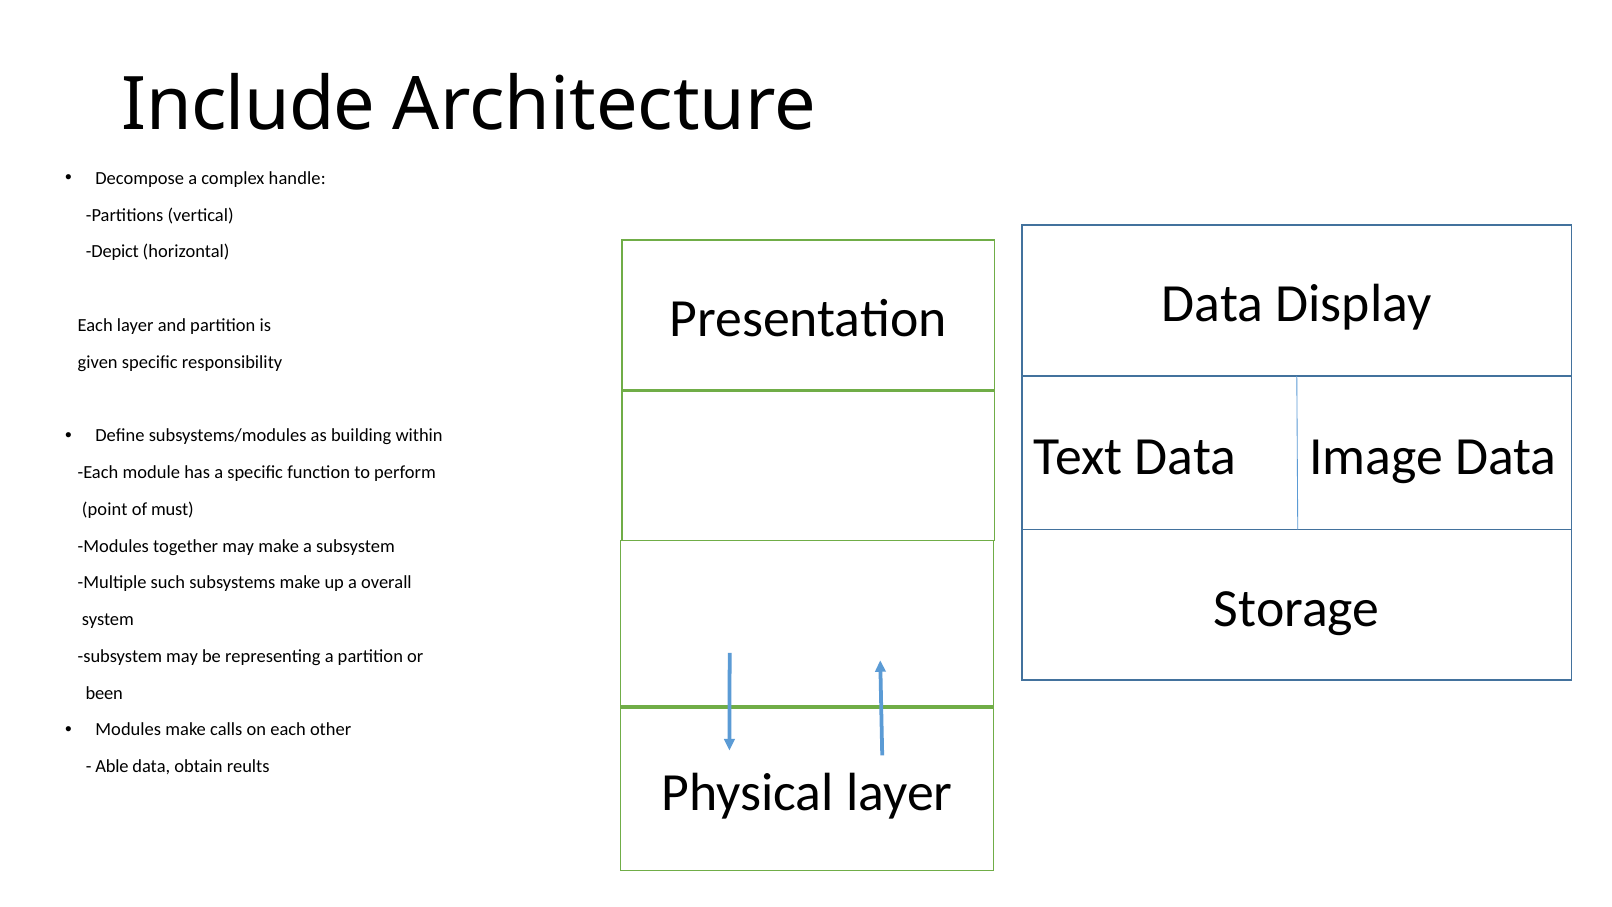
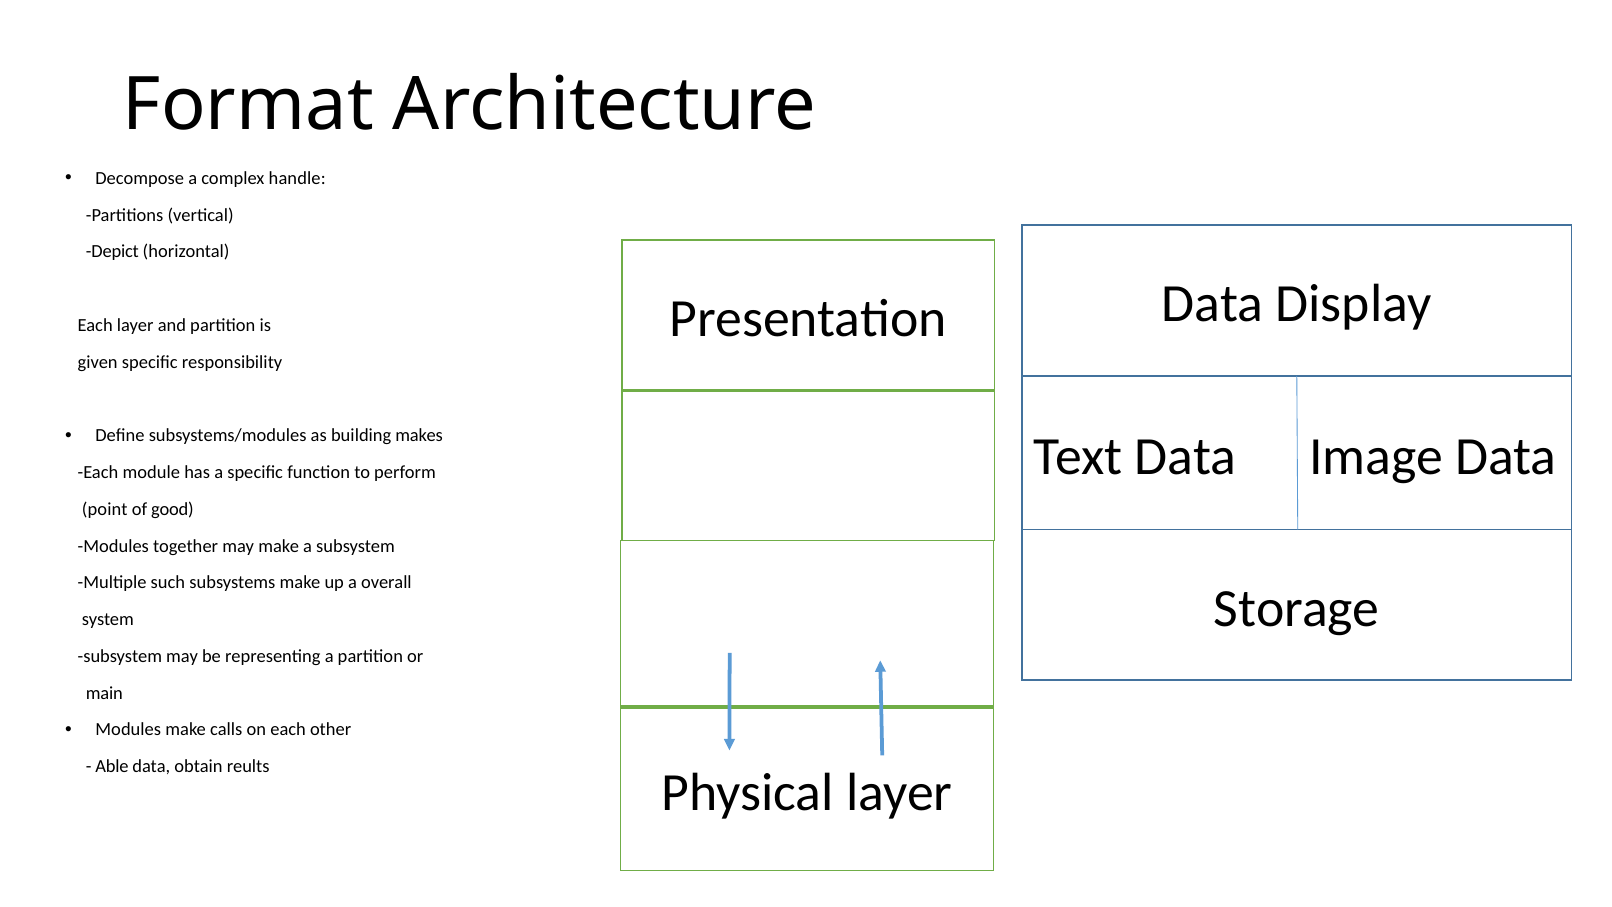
Include: Include -> Format
within: within -> makes
must: must -> good
been: been -> main
